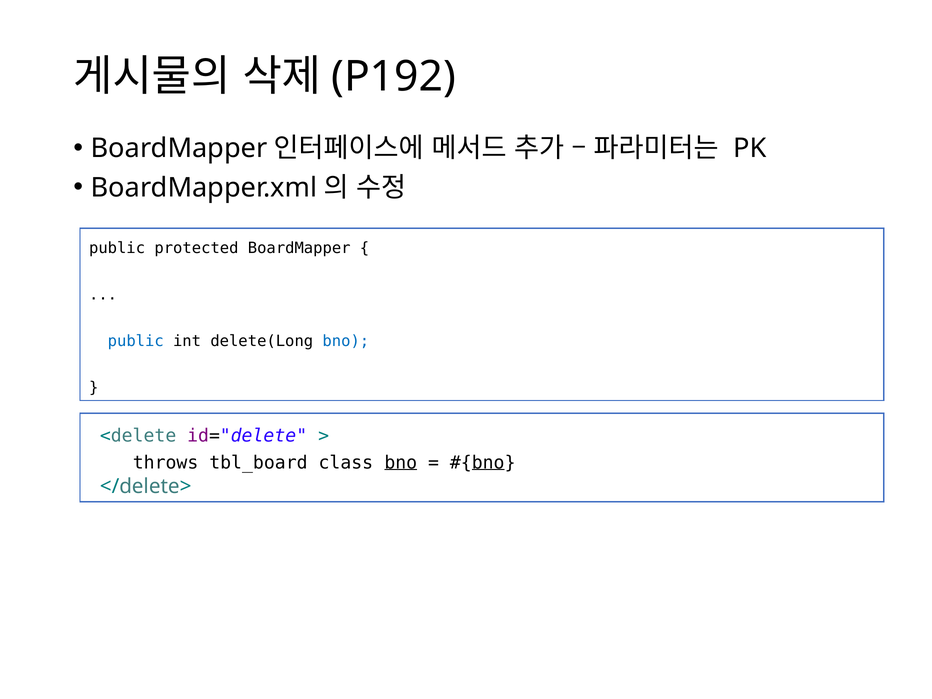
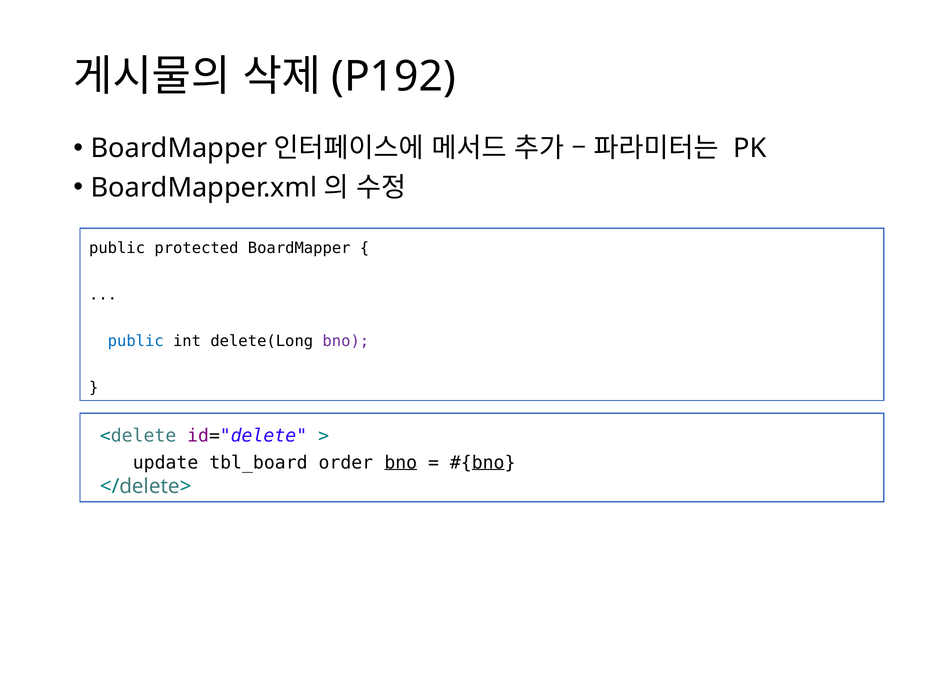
bno at (346, 341) colour: blue -> purple
throws: throws -> update
class: class -> order
